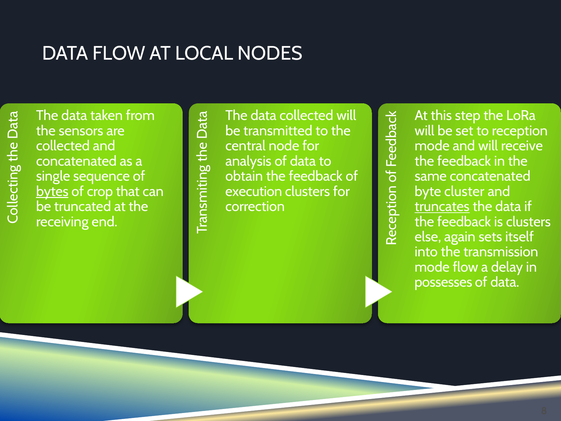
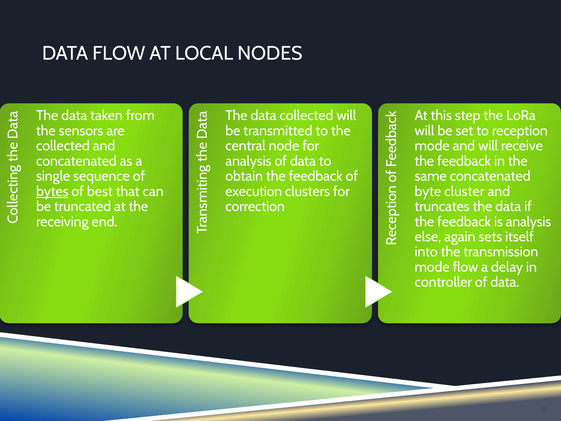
crop: crop -> best
truncates underline: present -> none
is clusters: clusters -> analysis
possesses: possesses -> controller
